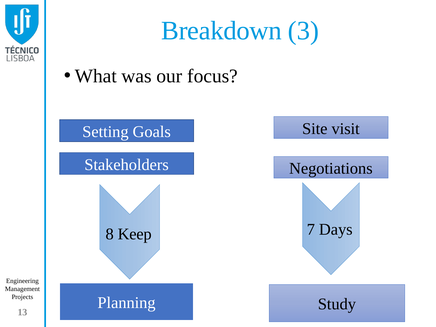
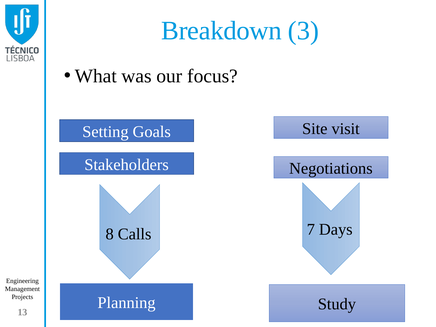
Keep: Keep -> Calls
